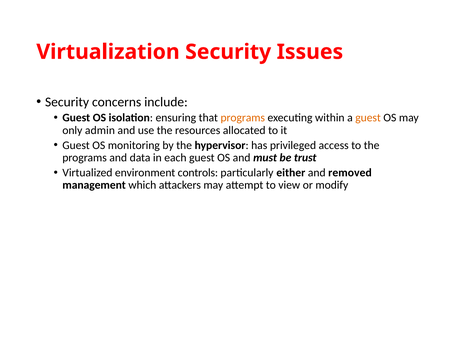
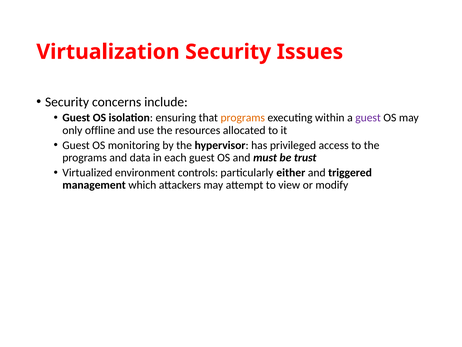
guest at (368, 118) colour: orange -> purple
admin: admin -> offline
removed: removed -> triggered
